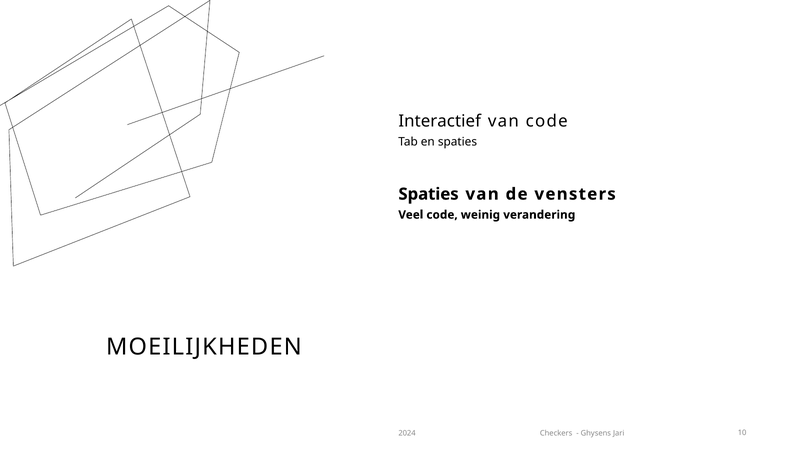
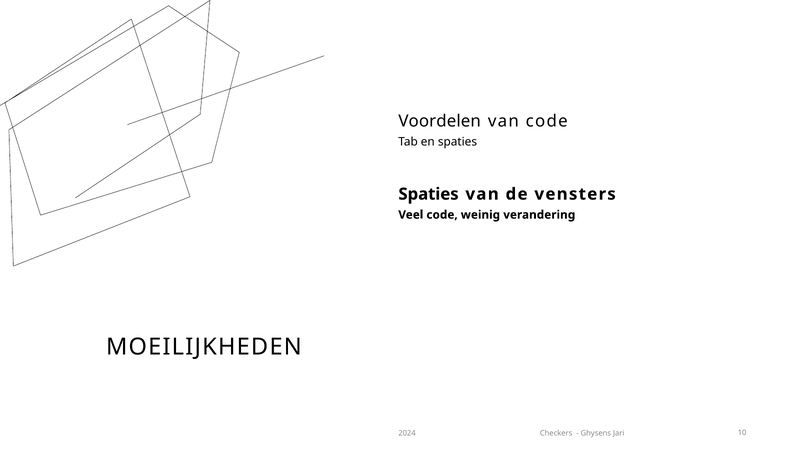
Interactief: Interactief -> Voordelen
